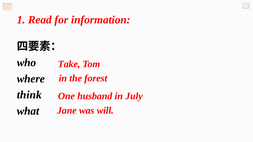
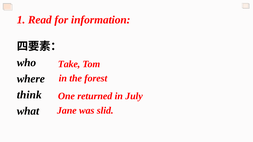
husband: husband -> returned
will: will -> slid
